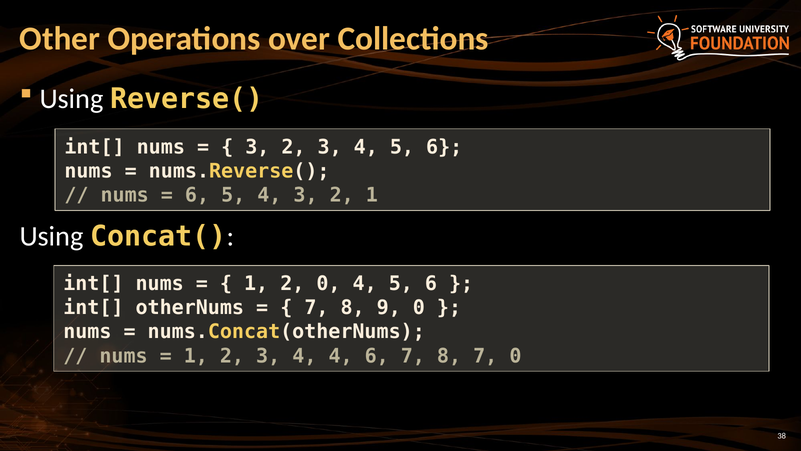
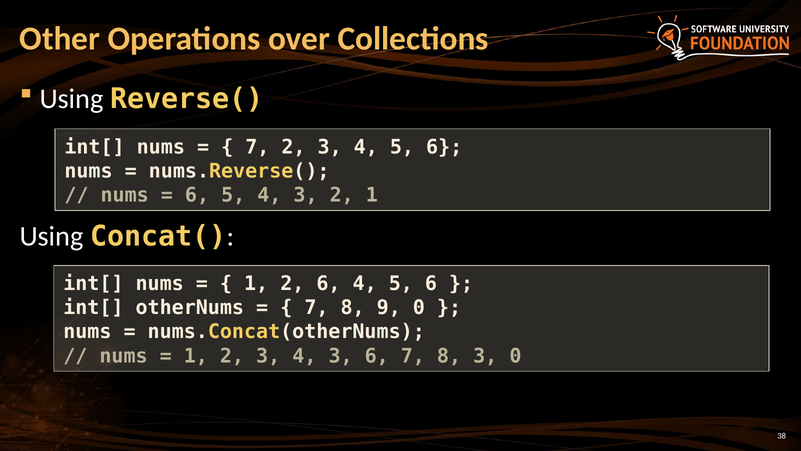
3 at (257, 147): 3 -> 7
2 0: 0 -> 6
3 4 4: 4 -> 3
8 7: 7 -> 3
